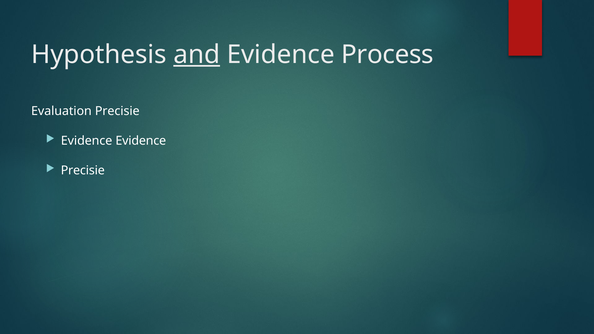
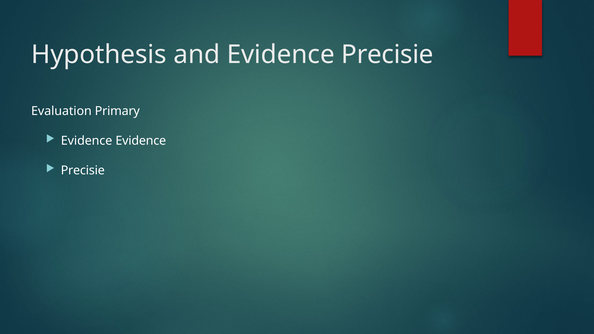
and underline: present -> none
Evidence Process: Process -> Precisie
Evaluation Precisie: Precisie -> Primary
